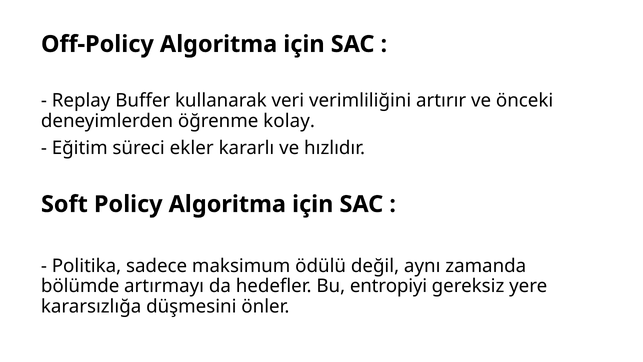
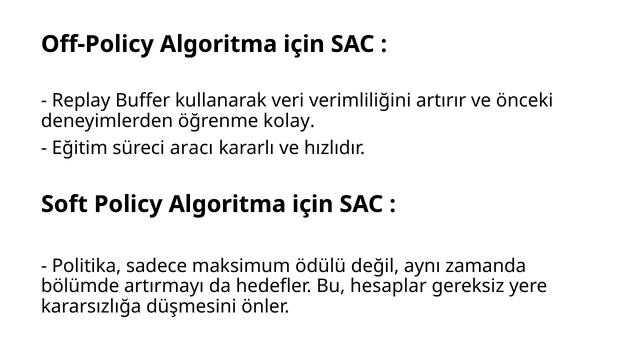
ekler: ekler -> aracı
entropiyi: entropiyi -> hesaplar
